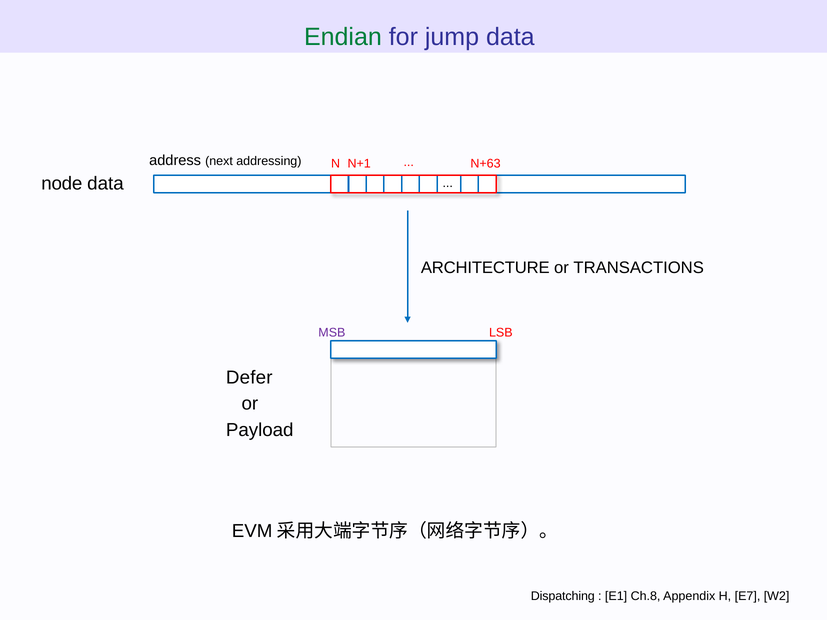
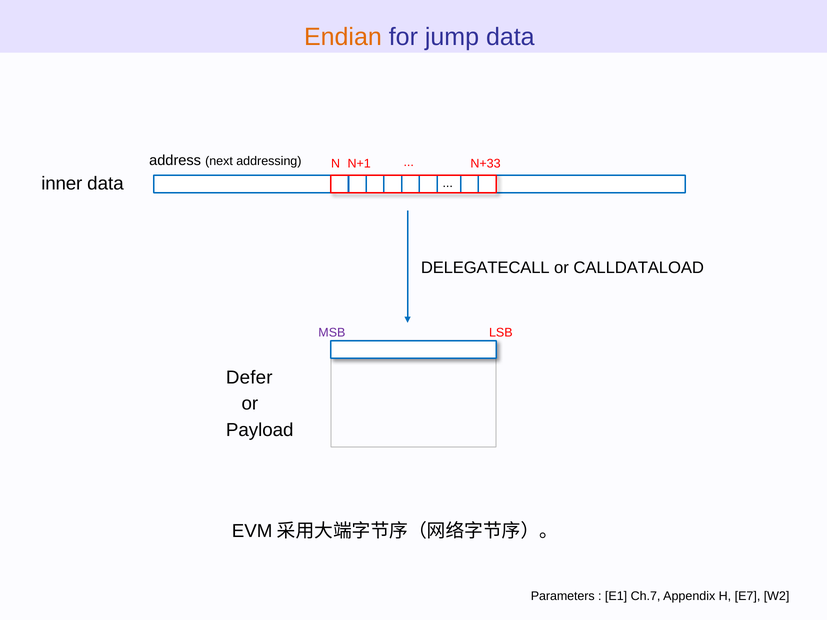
Endian colour: green -> orange
N+63: N+63 -> N+33
node: node -> inner
ARCHITECTURE: ARCHITECTURE -> DELEGATECALL
TRANSACTIONS: TRANSACTIONS -> CALLDATALOAD
Dispatching: Dispatching -> Parameters
Ch.8: Ch.8 -> Ch.7
